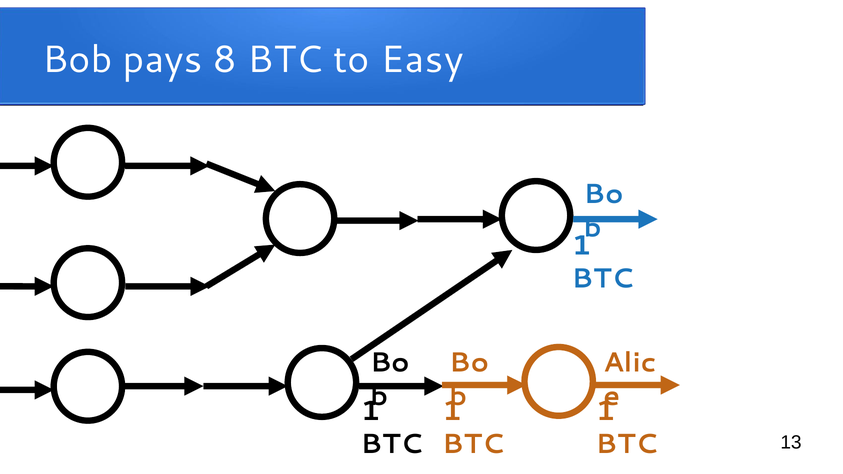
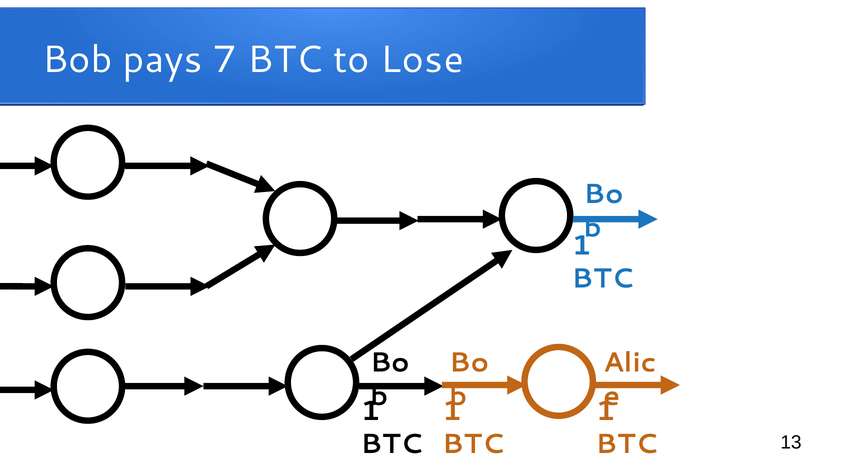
8: 8 -> 7
Easy: Easy -> Lose
